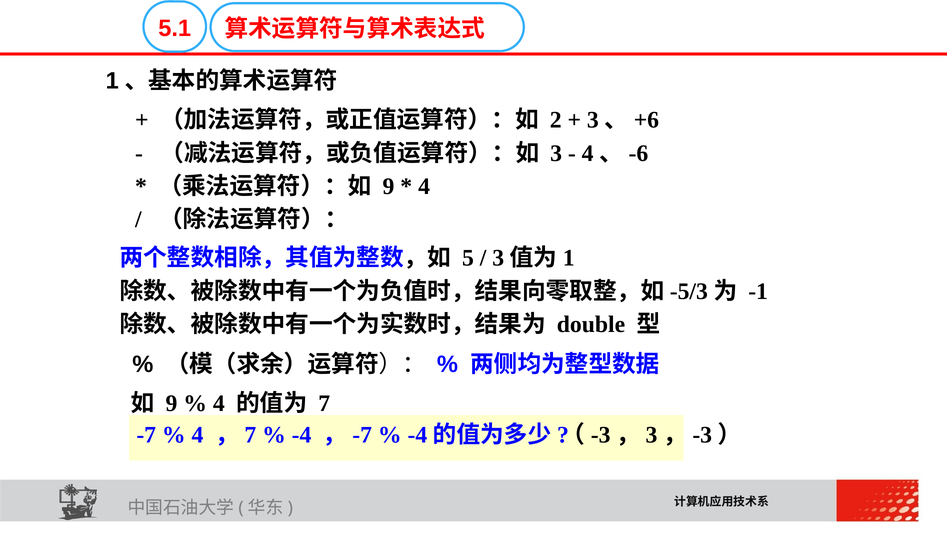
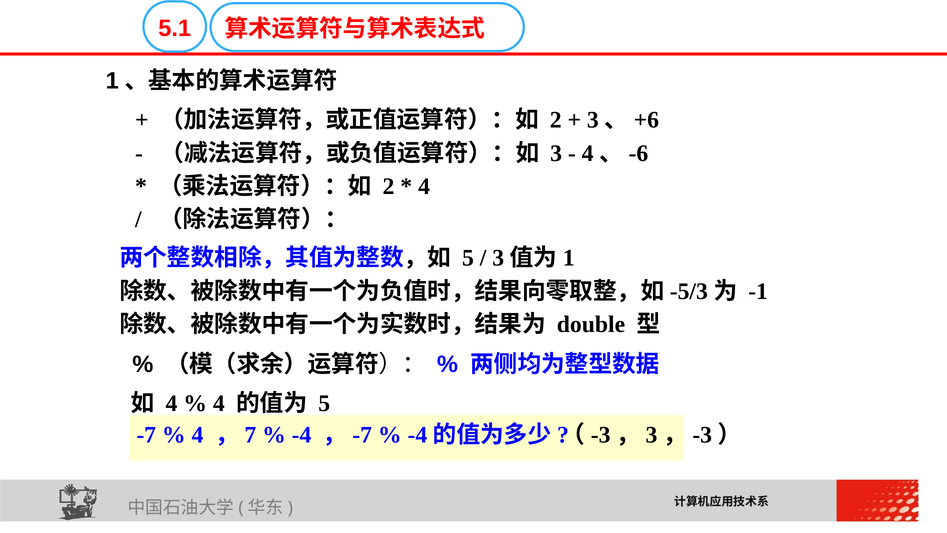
9 at (389, 186): 9 -> 2
9 at (171, 403): 9 -> 4
7 at (324, 403): 7 -> 5
